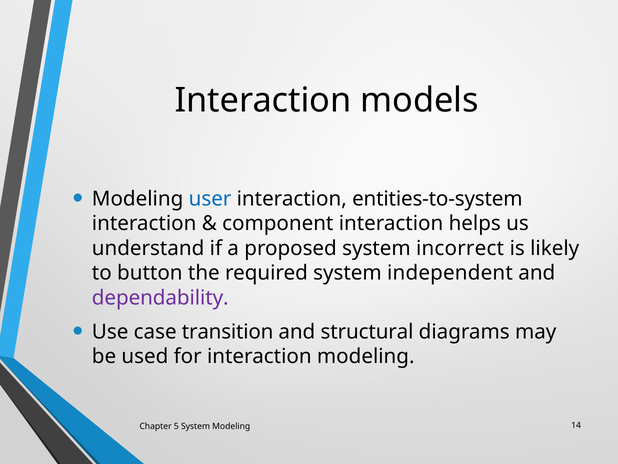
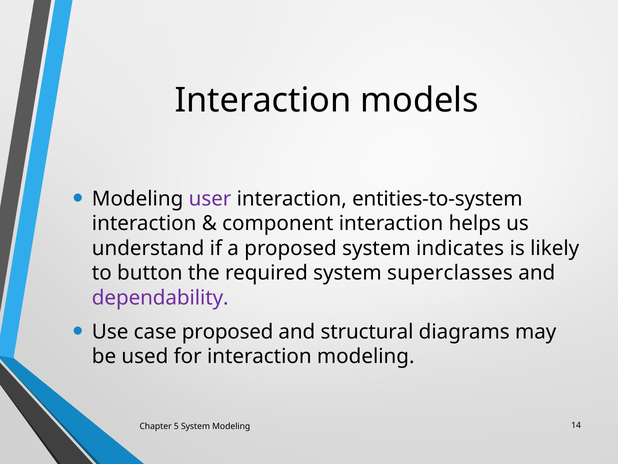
user colour: blue -> purple
incorrect: incorrect -> indicates
independent: independent -> superclasses
case transition: transition -> proposed
